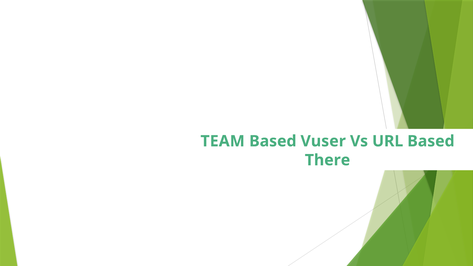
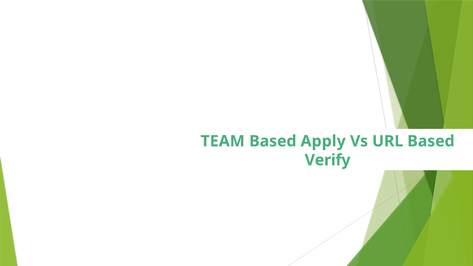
Vuser: Vuser -> Apply
There: There -> Verify
